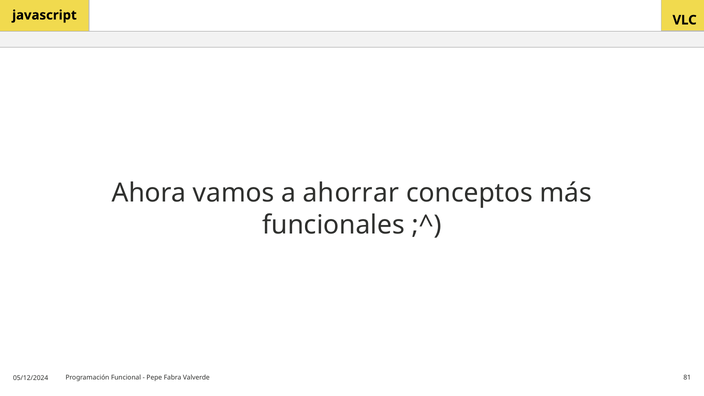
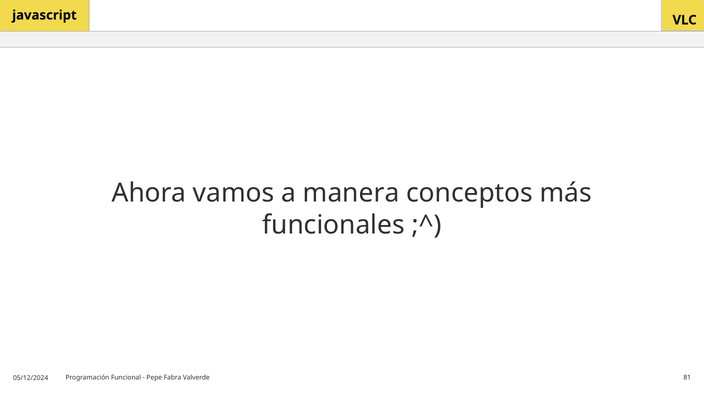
ahorrar: ahorrar -> manera
